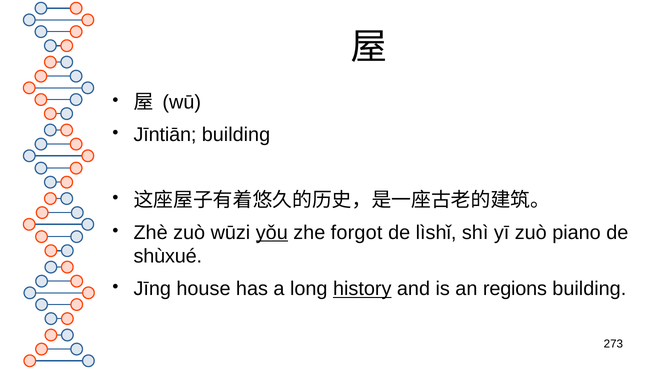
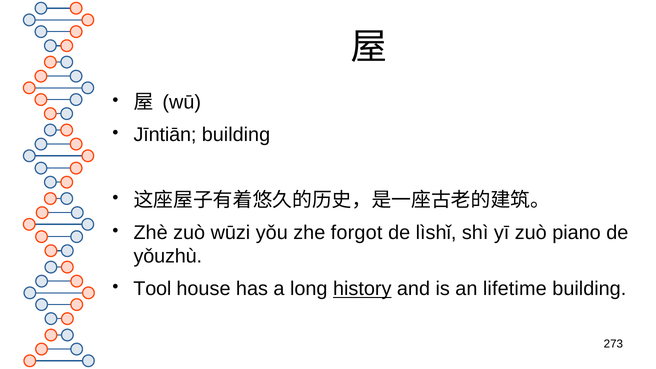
yǒu underline: present -> none
shùxué: shùxué -> yǒuzhù
Jīng: Jīng -> Tool
regions: regions -> lifetime
